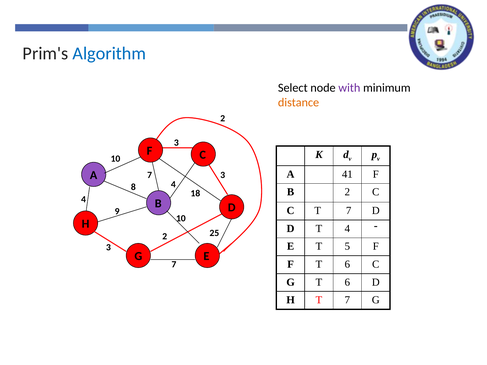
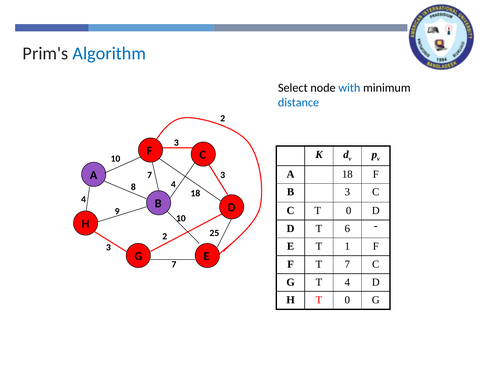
with colour: purple -> blue
distance colour: orange -> blue
A 41: 41 -> 18
B 2: 2 -> 3
C T 7: 7 -> 0
T 4: 4 -> 6
5: 5 -> 1
F T 6: 6 -> 7
G T 6: 6 -> 4
H T 7: 7 -> 0
